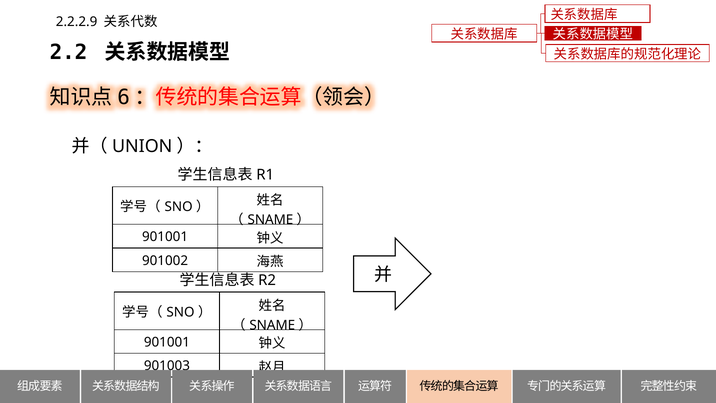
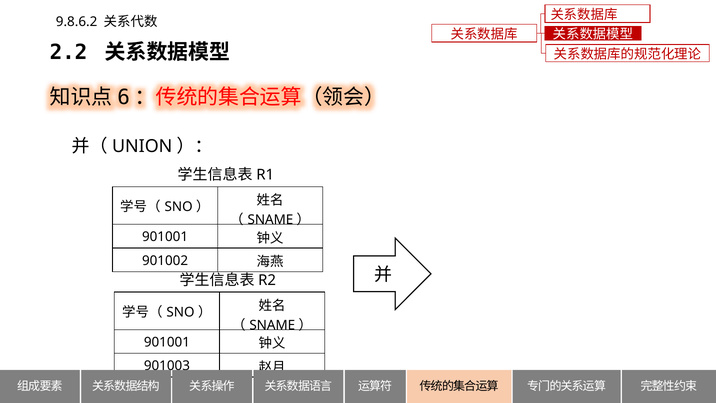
2.2.2.9: 2.2.2.9 -> 9.8.6.2
